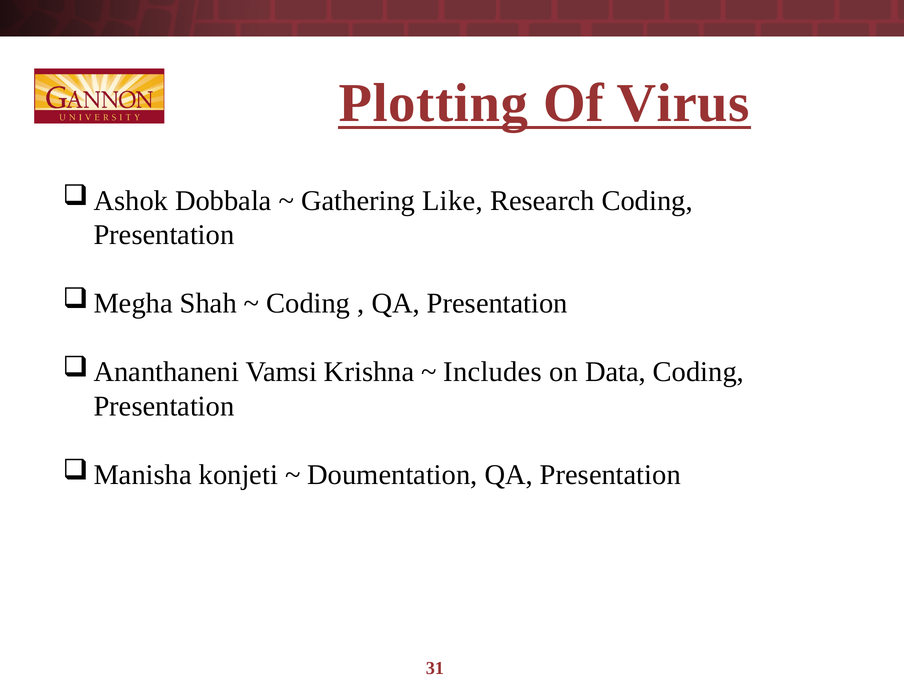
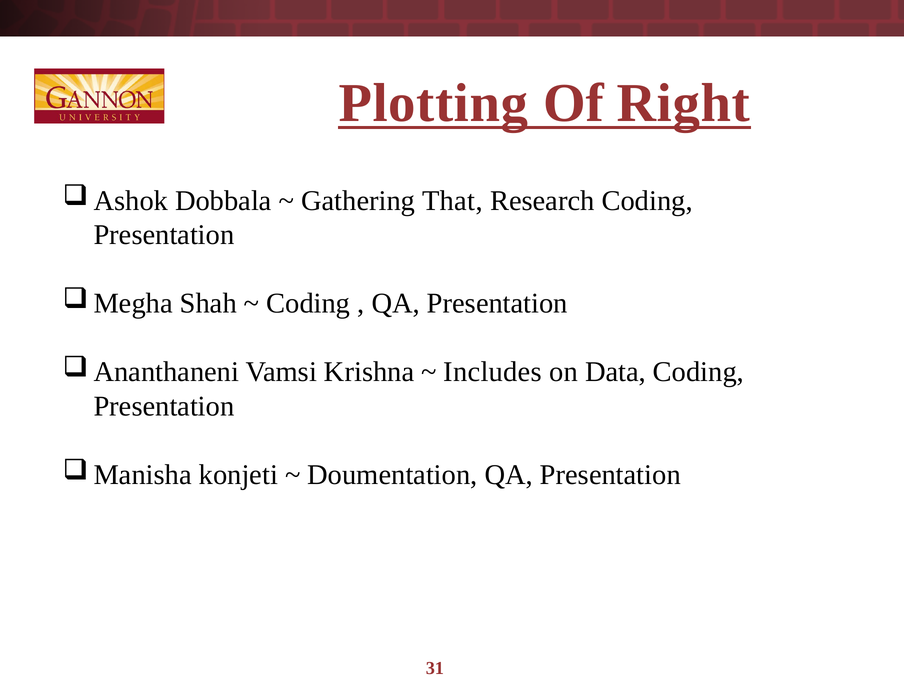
Virus: Virus -> Right
Like: Like -> That
